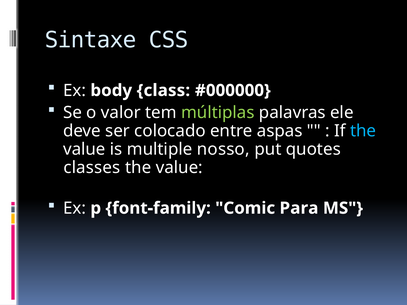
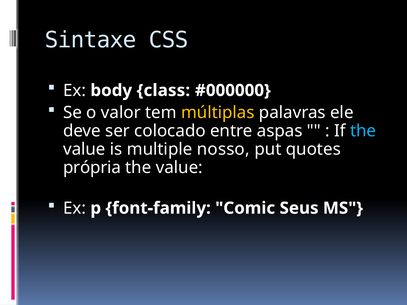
múltiplas colour: light green -> yellow
classes: classes -> própria
Para: Para -> Seus
